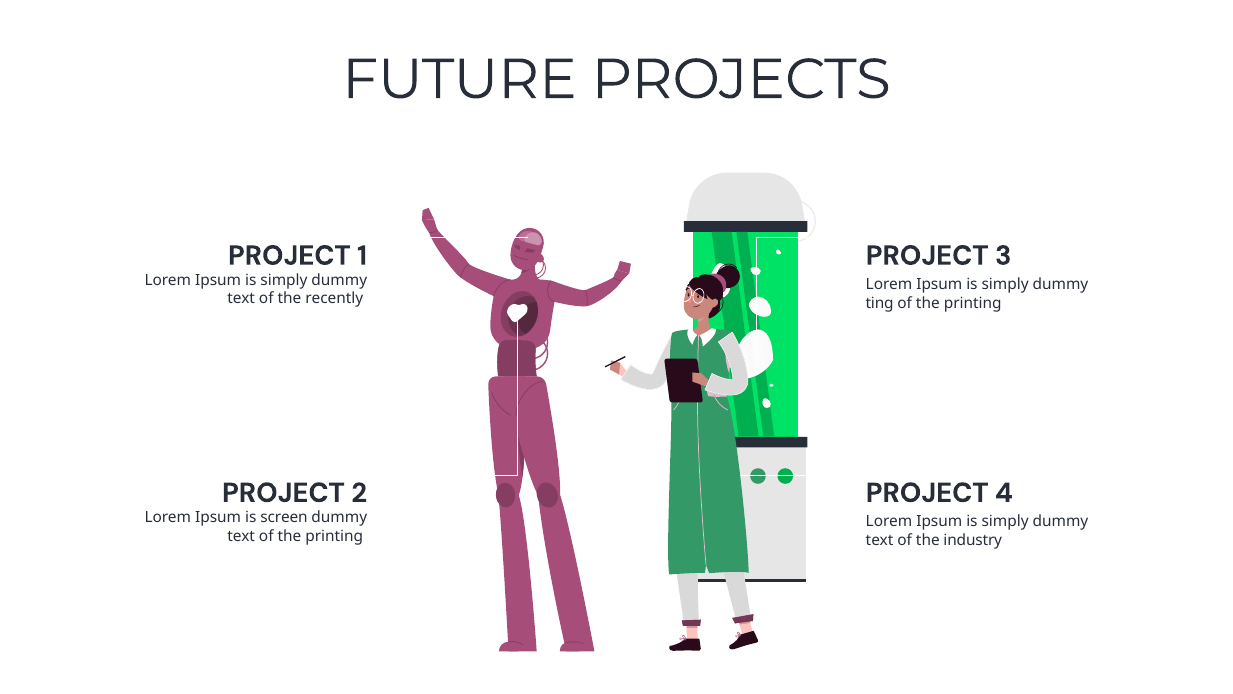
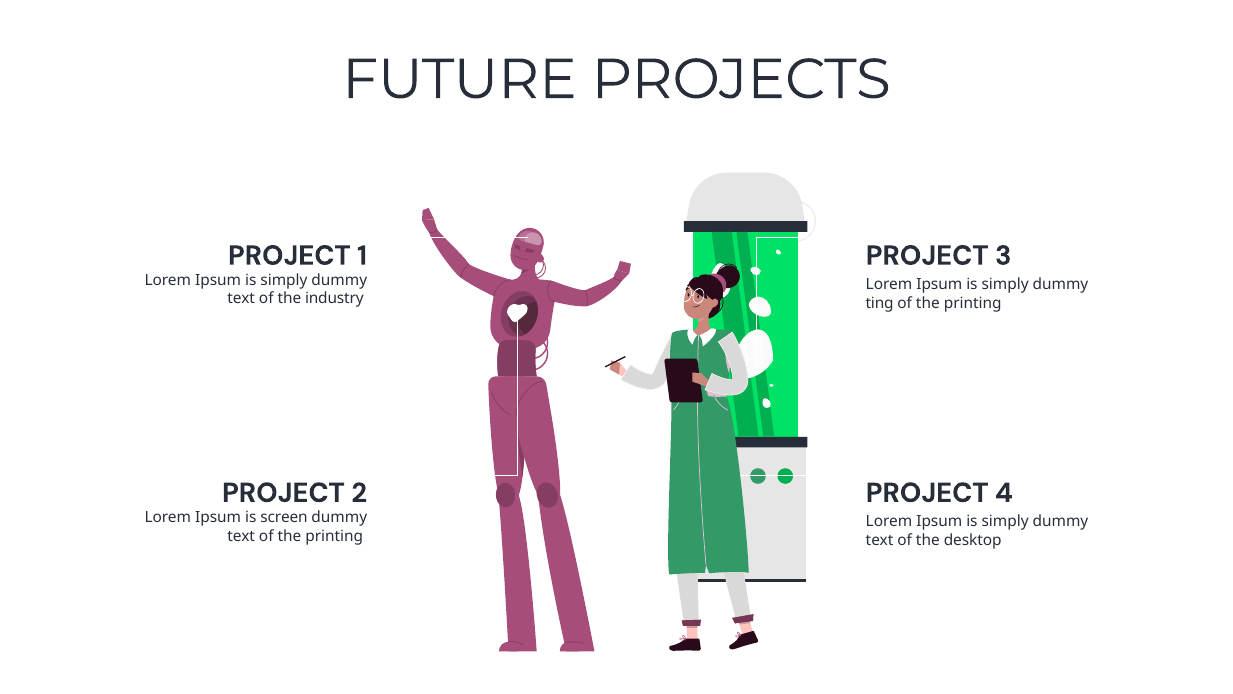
recently: recently -> industry
industry: industry -> desktop
